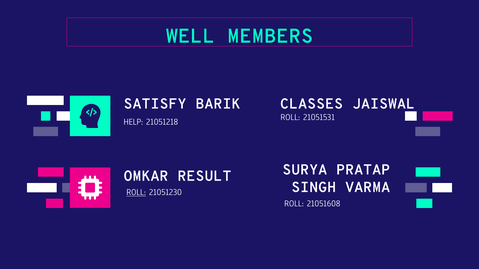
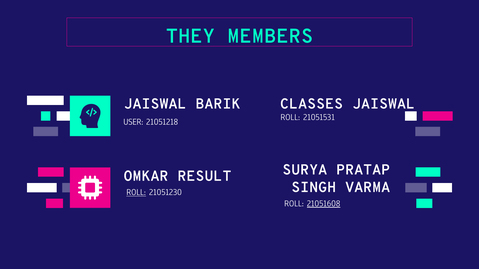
WELL: WELL -> THEY
SATISFY at (155, 104): SATISFY -> JAISWAL
HELP: HELP -> USER
21051608 underline: none -> present
